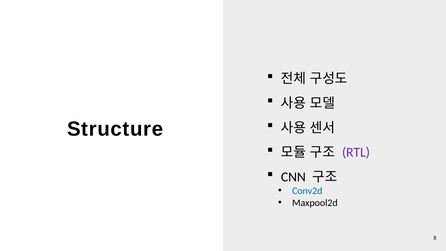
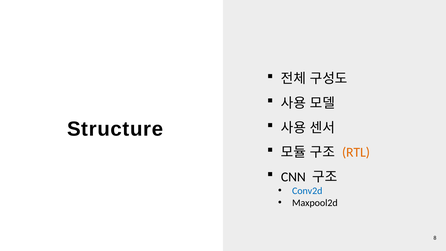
RTL colour: purple -> orange
